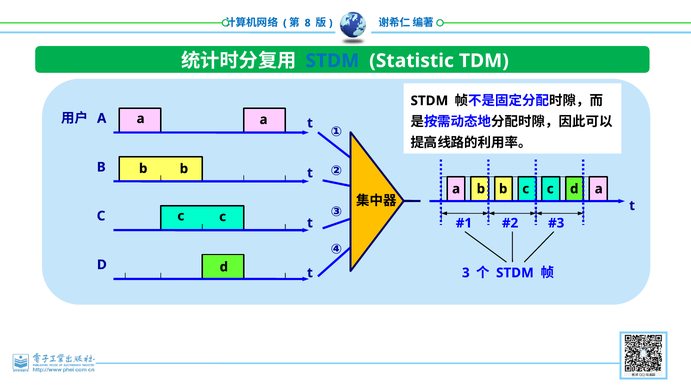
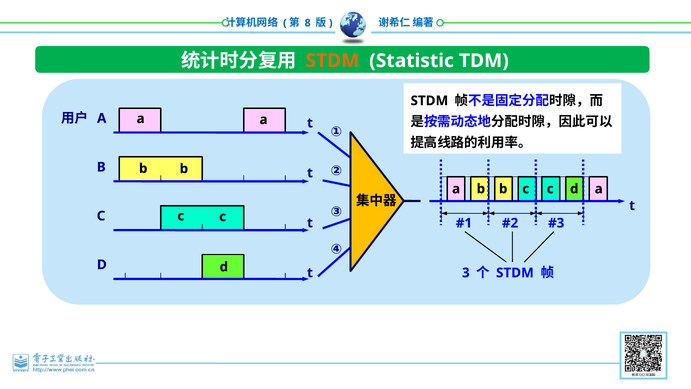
STDM at (332, 61) colour: blue -> orange
